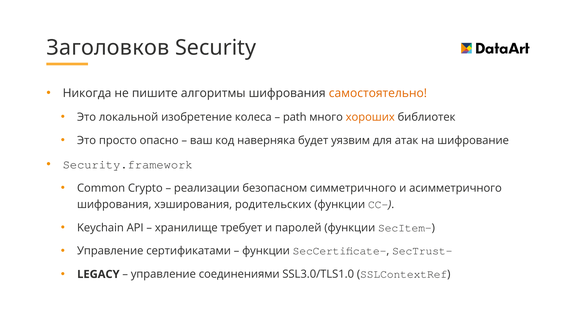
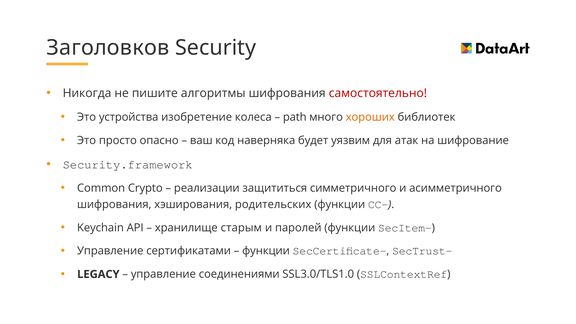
самостоятельно colour: orange -> red
локальной: локальной -> устройства
безопасном: безопасном -> защититься
требует: требует -> старым
